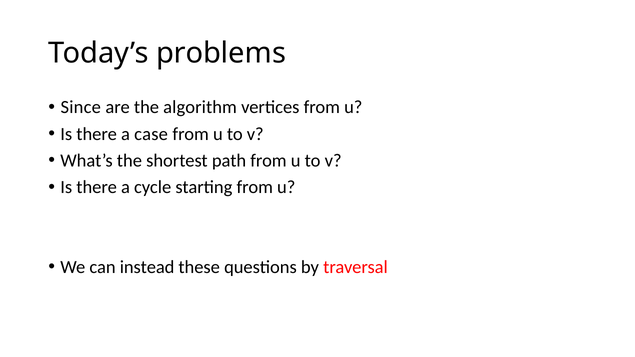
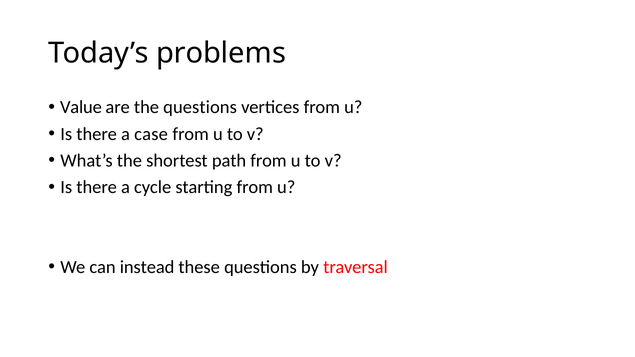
Since: Since -> Value
the algorithm: algorithm -> questions
